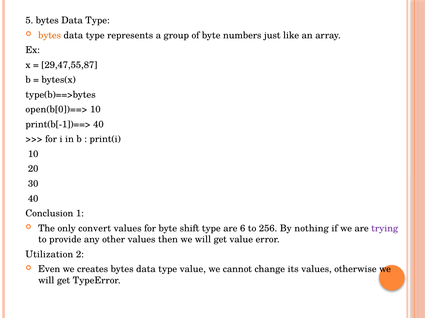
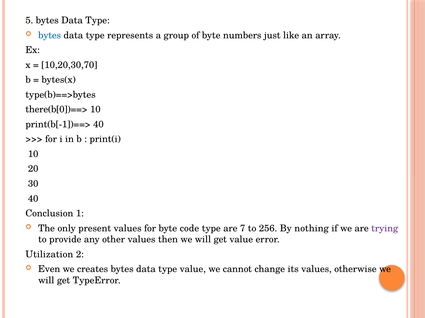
bytes at (50, 35) colour: orange -> blue
29,47,55,87: 29,47,55,87 -> 10,20,30,70
open(b[0])==>: open(b[0])==> -> there(b[0])==>
convert: convert -> present
shift: shift -> code
6: 6 -> 7
